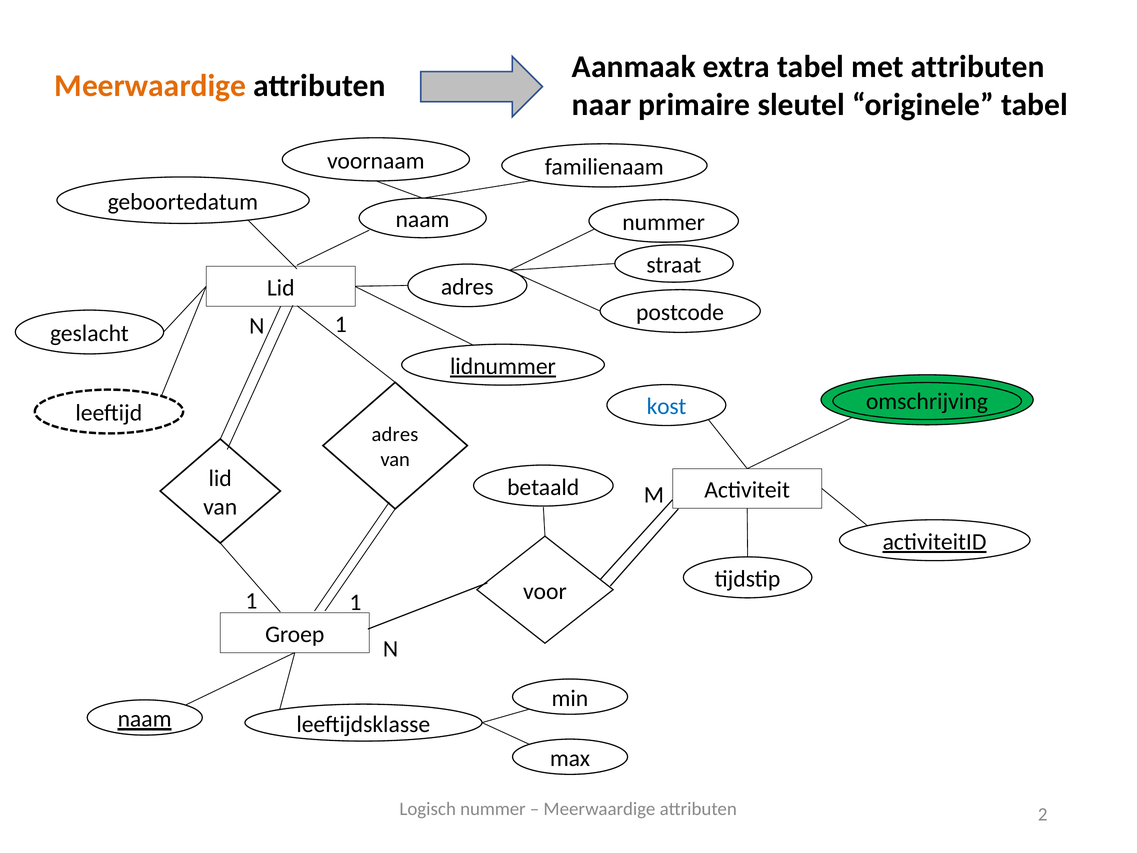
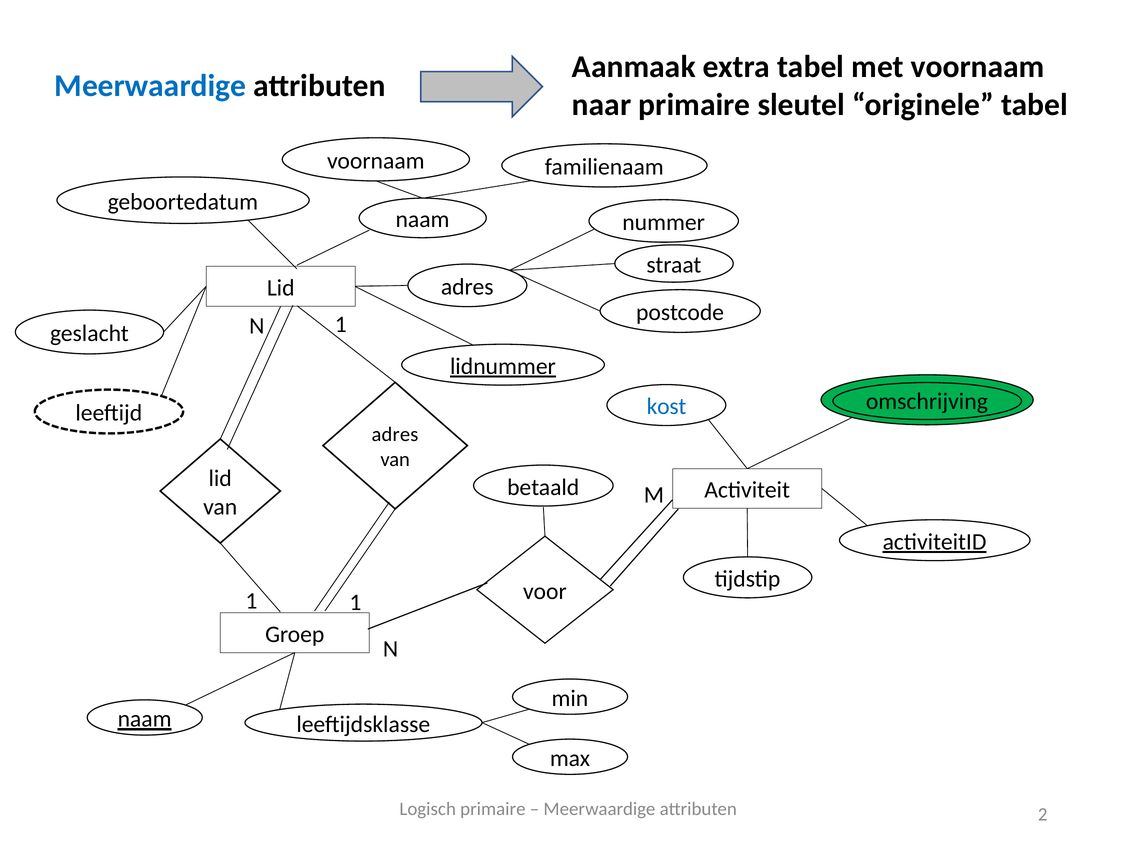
met attributen: attributen -> voornaam
Meerwaardige at (150, 86) colour: orange -> blue
Logisch nummer: nummer -> primaire
